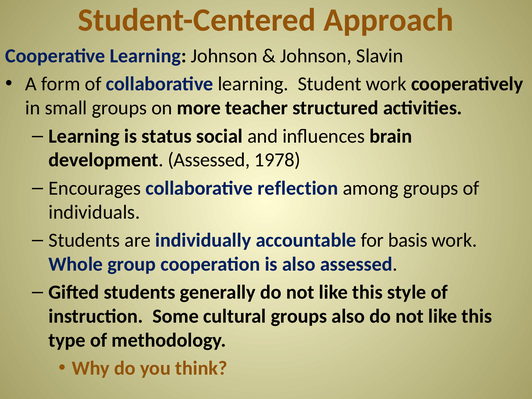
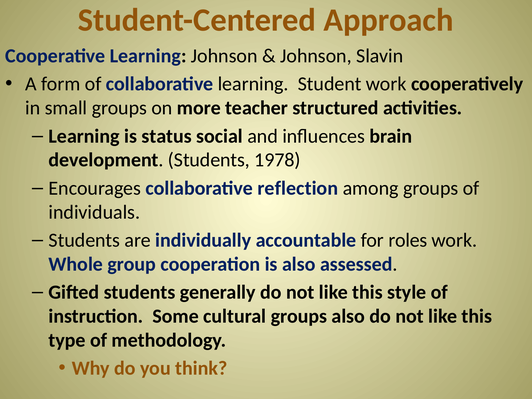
development Assessed: Assessed -> Students
basis: basis -> roles
